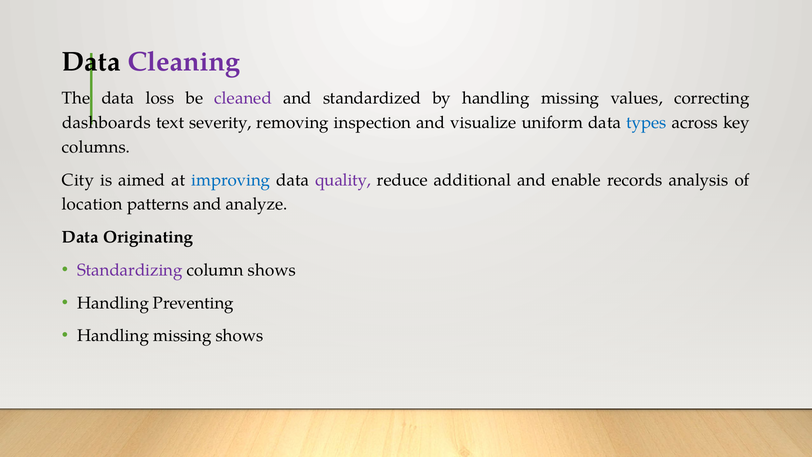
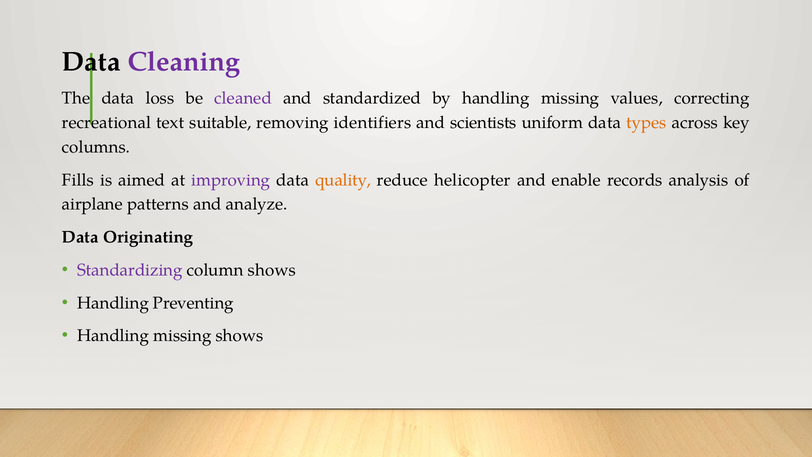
dashboards: dashboards -> recreational
severity: severity -> suitable
inspection: inspection -> identifiers
visualize: visualize -> scientists
types colour: blue -> orange
City: City -> Fills
improving colour: blue -> purple
quality colour: purple -> orange
additional: additional -> helicopter
location: location -> airplane
